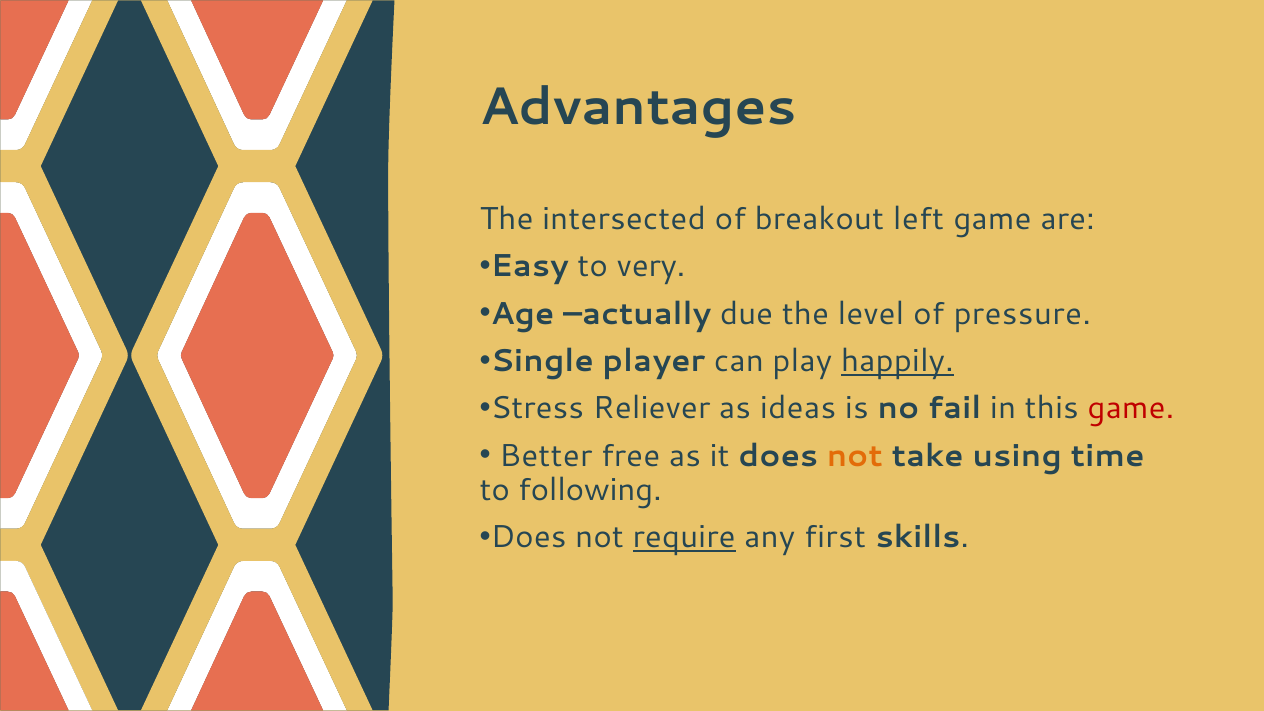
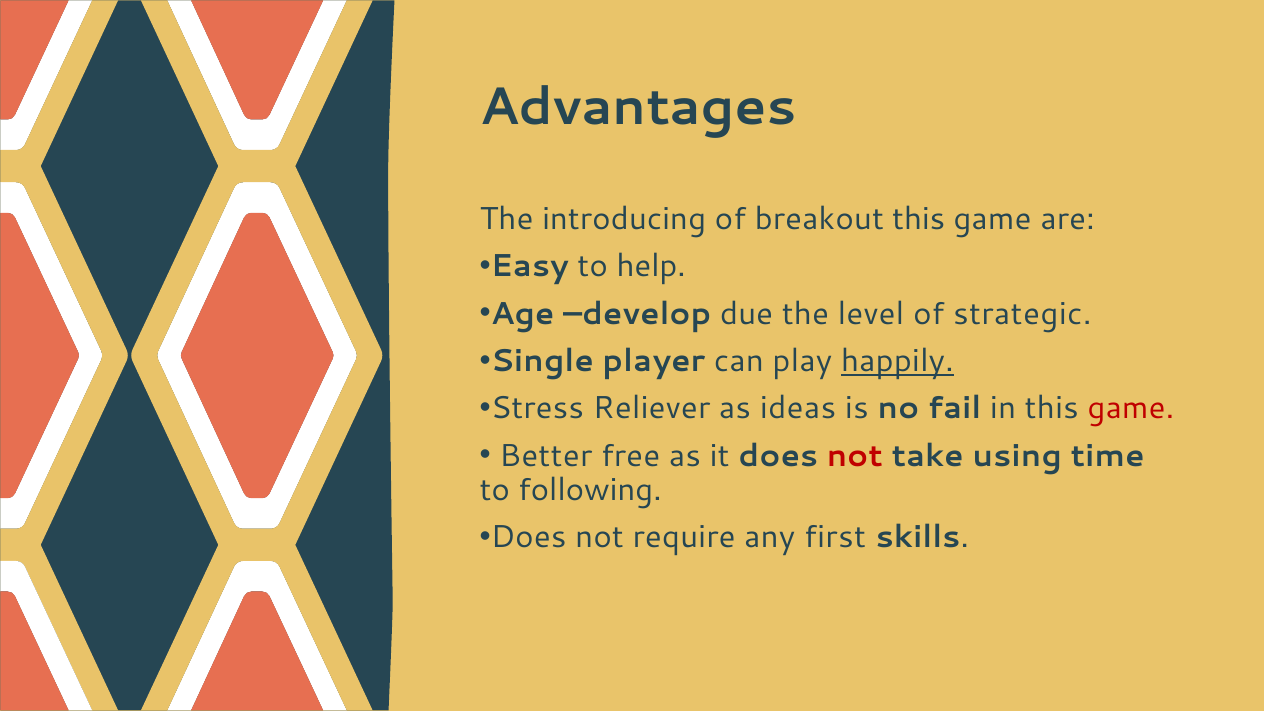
intersected: intersected -> introducing
breakout left: left -> this
very: very -> help
actually: actually -> develop
pressure: pressure -> strategic
not at (855, 456) colour: orange -> red
require underline: present -> none
